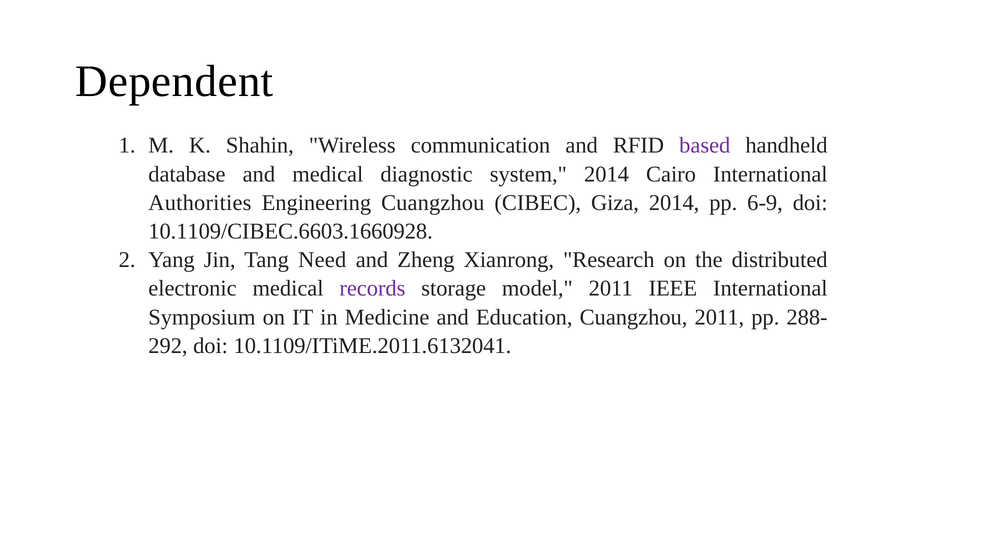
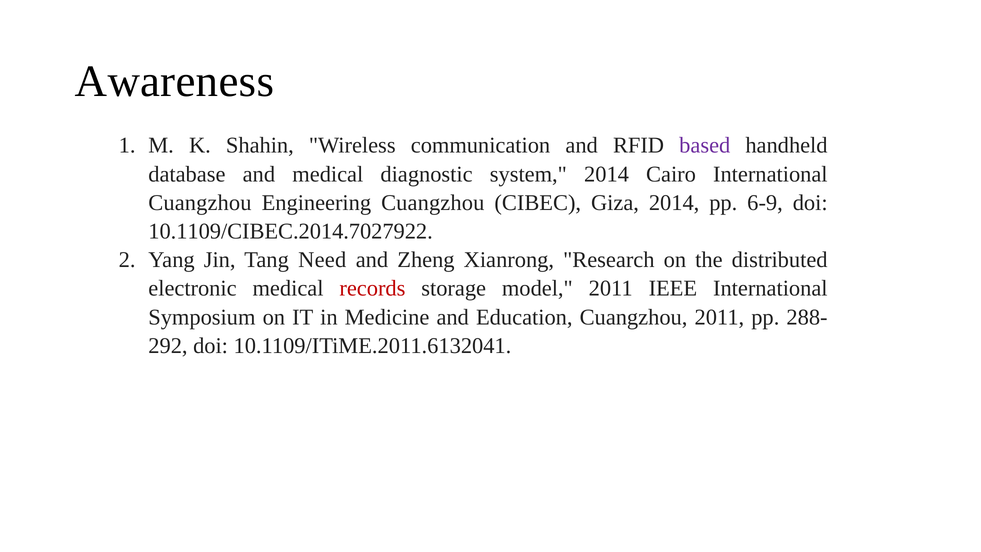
Dependent: Dependent -> Awareness
Authorities at (200, 203): Authorities -> Cuangzhou
10.1109/CIBEC.6603.1660928: 10.1109/CIBEC.6603.1660928 -> 10.1109/CIBEC.2014.7027922
records colour: purple -> red
